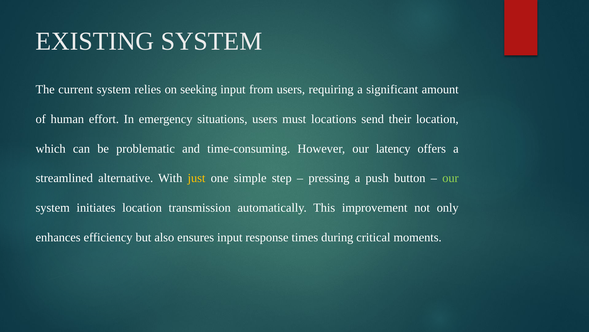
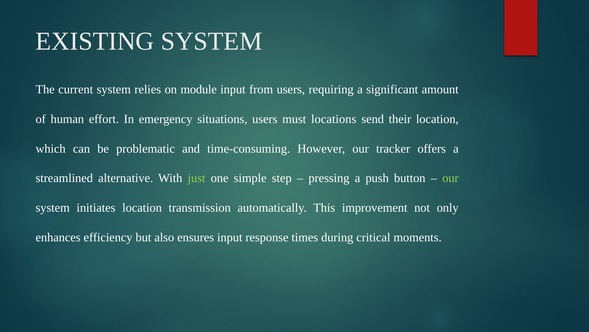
seeking: seeking -> module
latency: latency -> tracker
just colour: yellow -> light green
